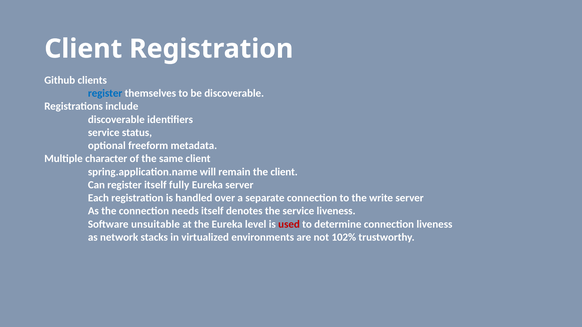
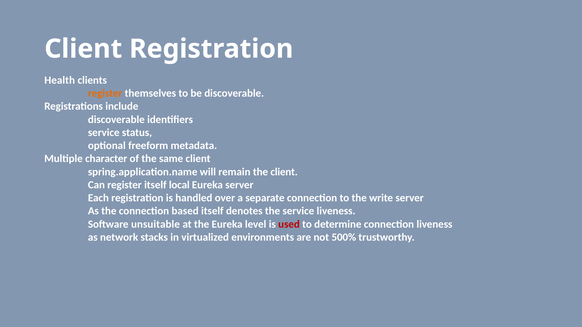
Github: Github -> Health
register at (105, 93) colour: blue -> orange
fully: fully -> local
needs: needs -> based
102%: 102% -> 500%
